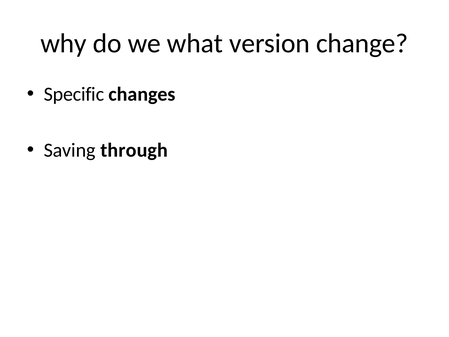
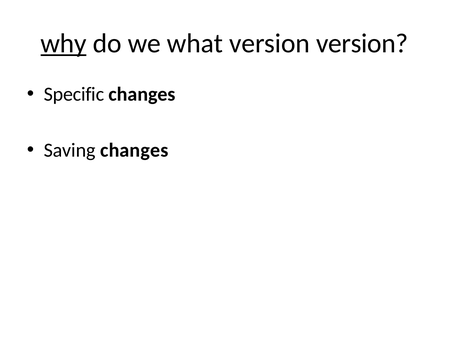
why underline: none -> present
version change: change -> version
Saving through: through -> changes
